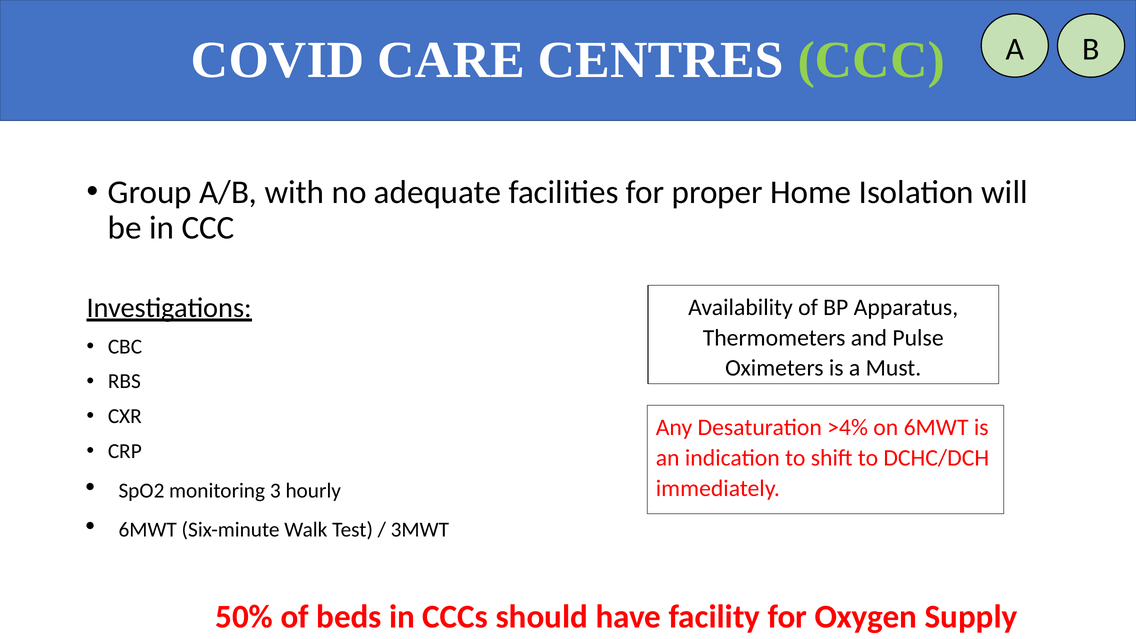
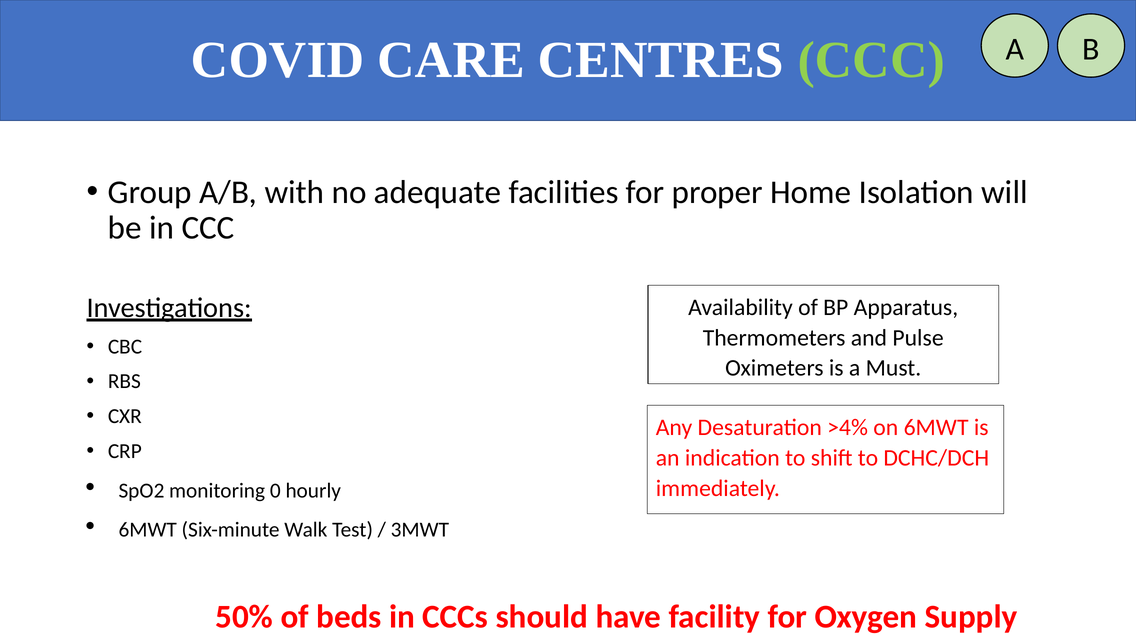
3: 3 -> 0
